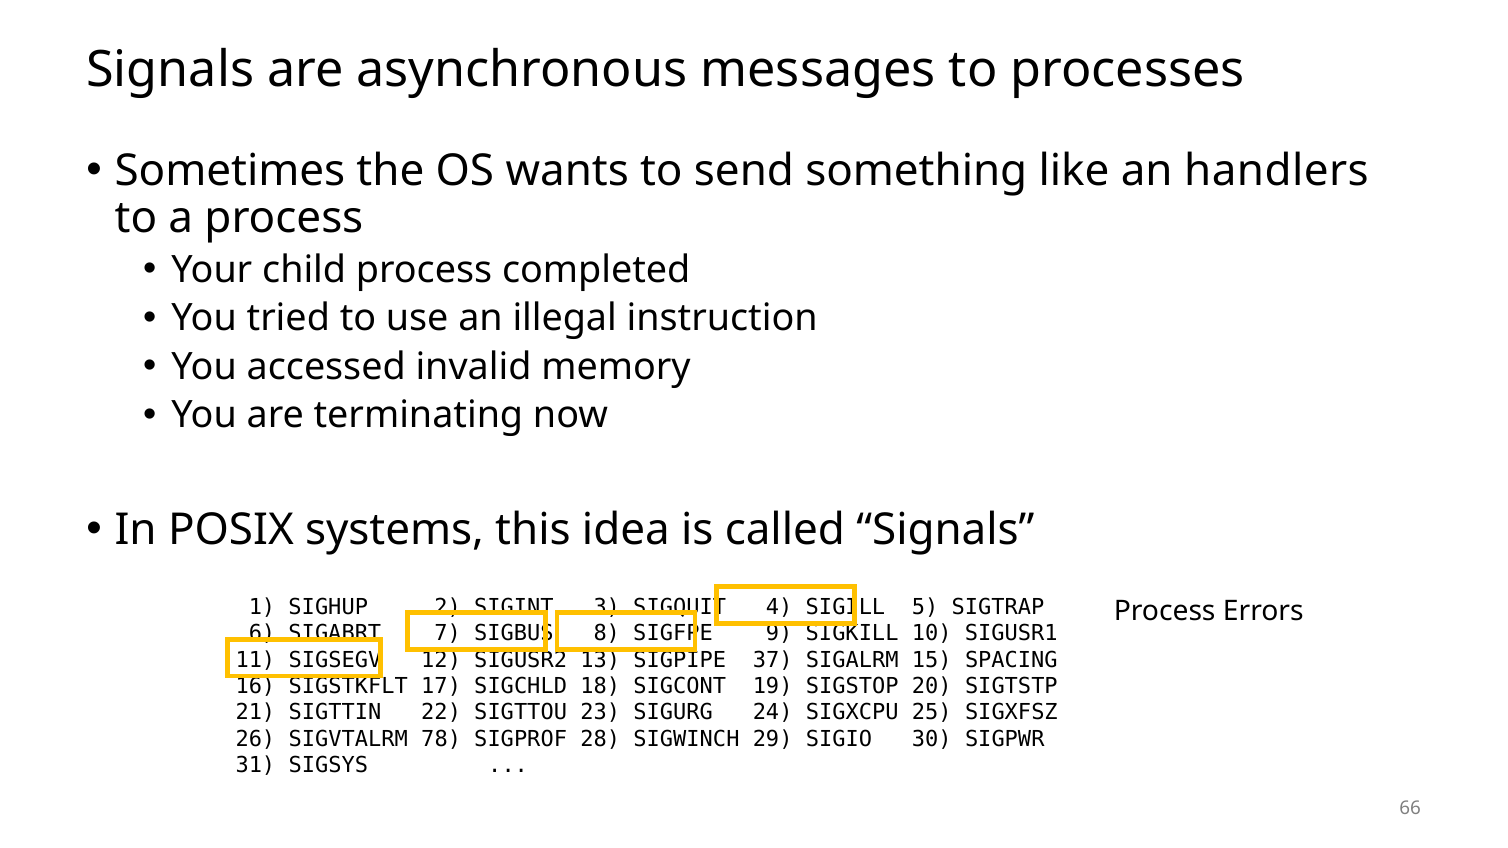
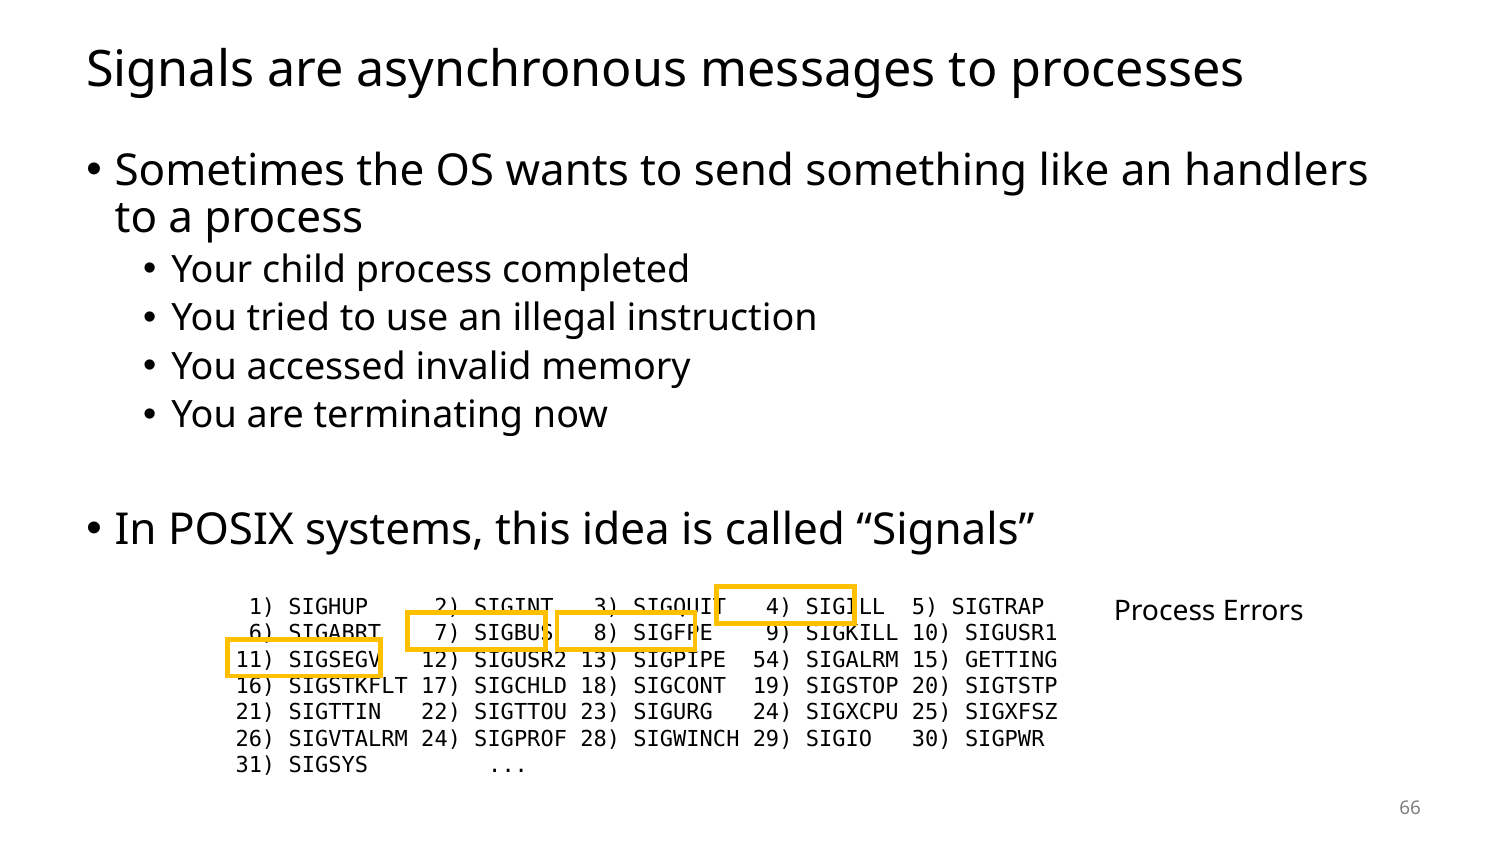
37: 37 -> 54
SPACING: SPACING -> GETTING
SIGVTALRM 78: 78 -> 24
